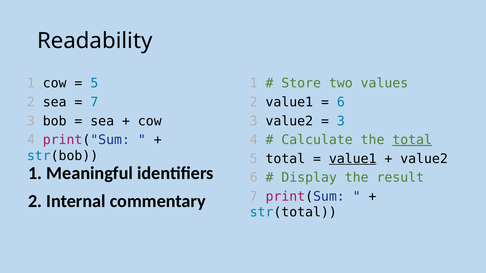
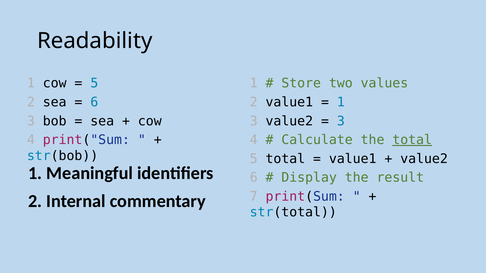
7 at (94, 102): 7 -> 6
6 at (341, 102): 6 -> 1
value1 at (353, 159) underline: present -> none
